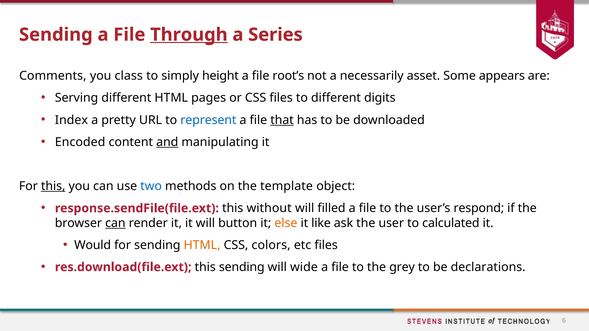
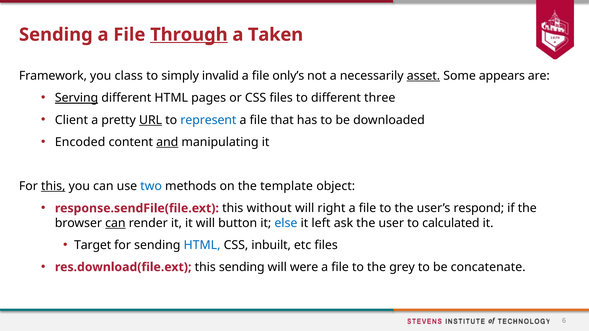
Series: Series -> Taken
Comments: Comments -> Framework
height: height -> invalid
root’s: root’s -> only’s
asset underline: none -> present
Serving underline: none -> present
digits: digits -> three
Index: Index -> Client
URL underline: none -> present
that underline: present -> none
filled: filled -> right
else colour: orange -> blue
like: like -> left
Would: Would -> Target
HTML at (202, 245) colour: orange -> blue
colors: colors -> inbuilt
wide: wide -> were
declarations: declarations -> concatenate
